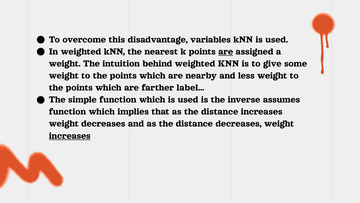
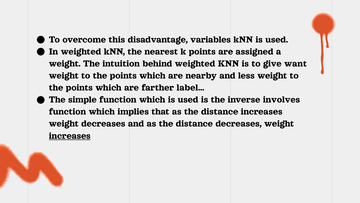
are at (226, 51) underline: present -> none
some: some -> want
assumes: assumes -> involves
